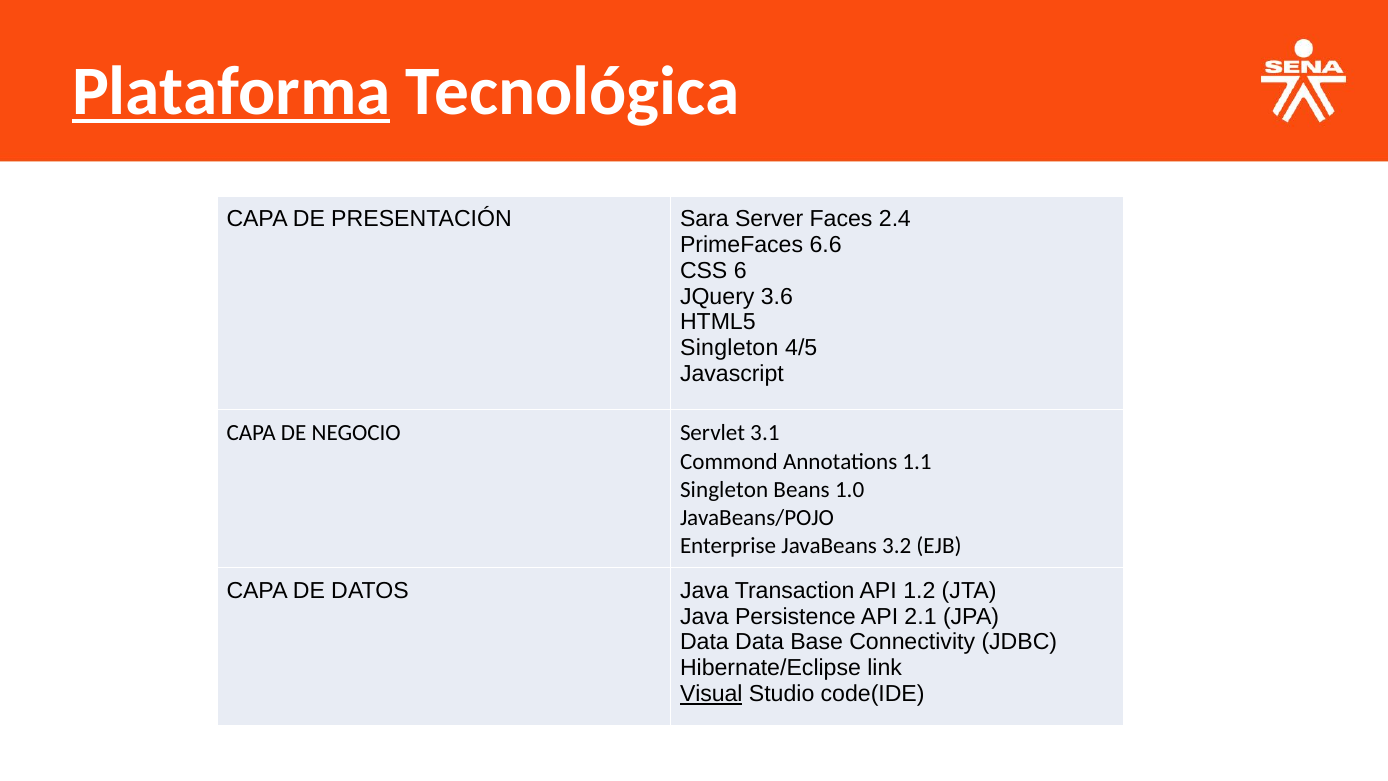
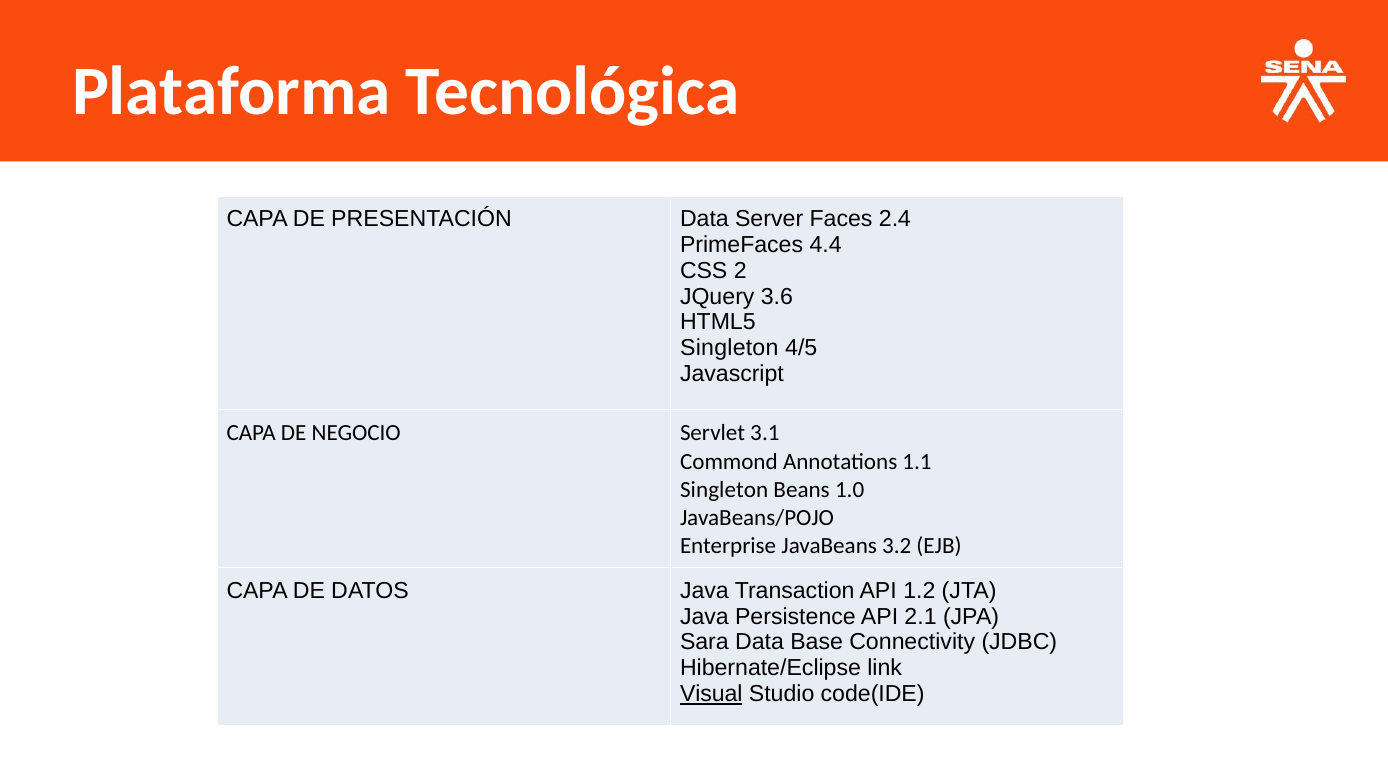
Plataforma underline: present -> none
PRESENTACIÓN Sara: Sara -> Data
6.6: 6.6 -> 4.4
6: 6 -> 2
Data at (704, 642): Data -> Sara
